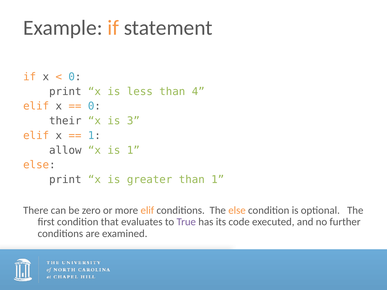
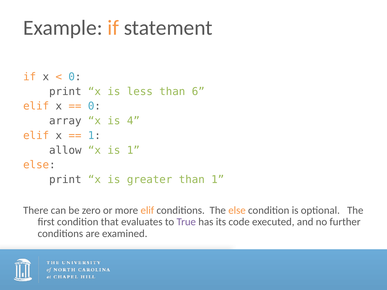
4: 4 -> 6
their: their -> array
3: 3 -> 4
